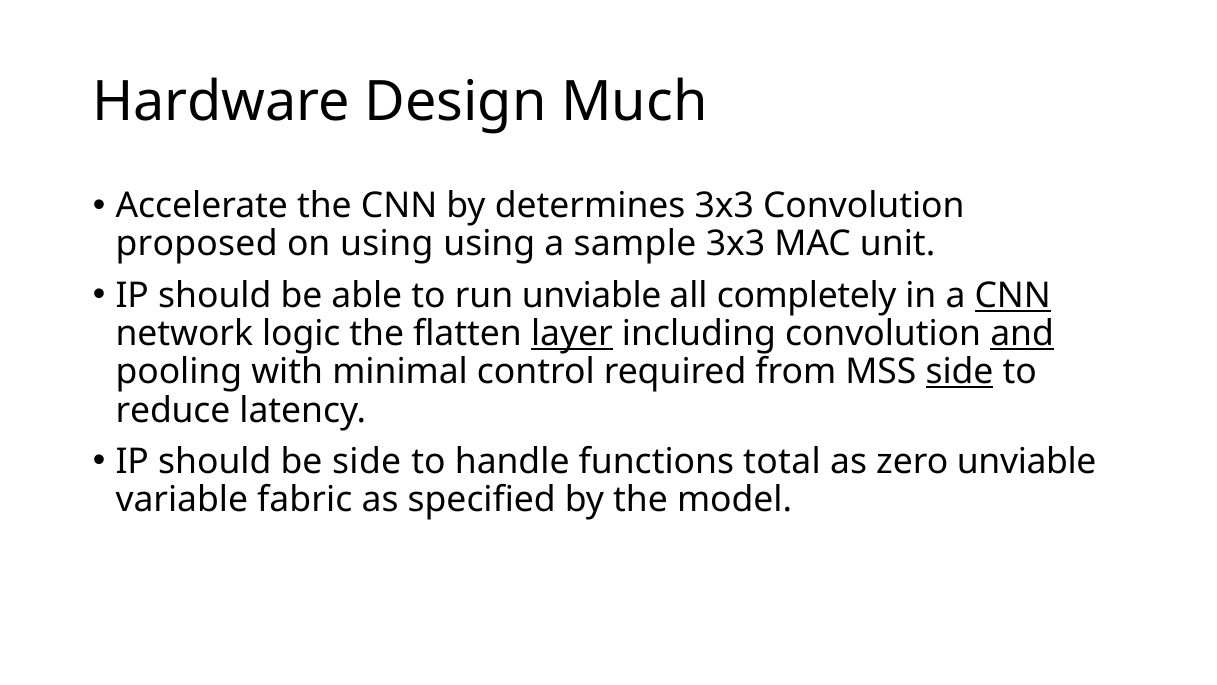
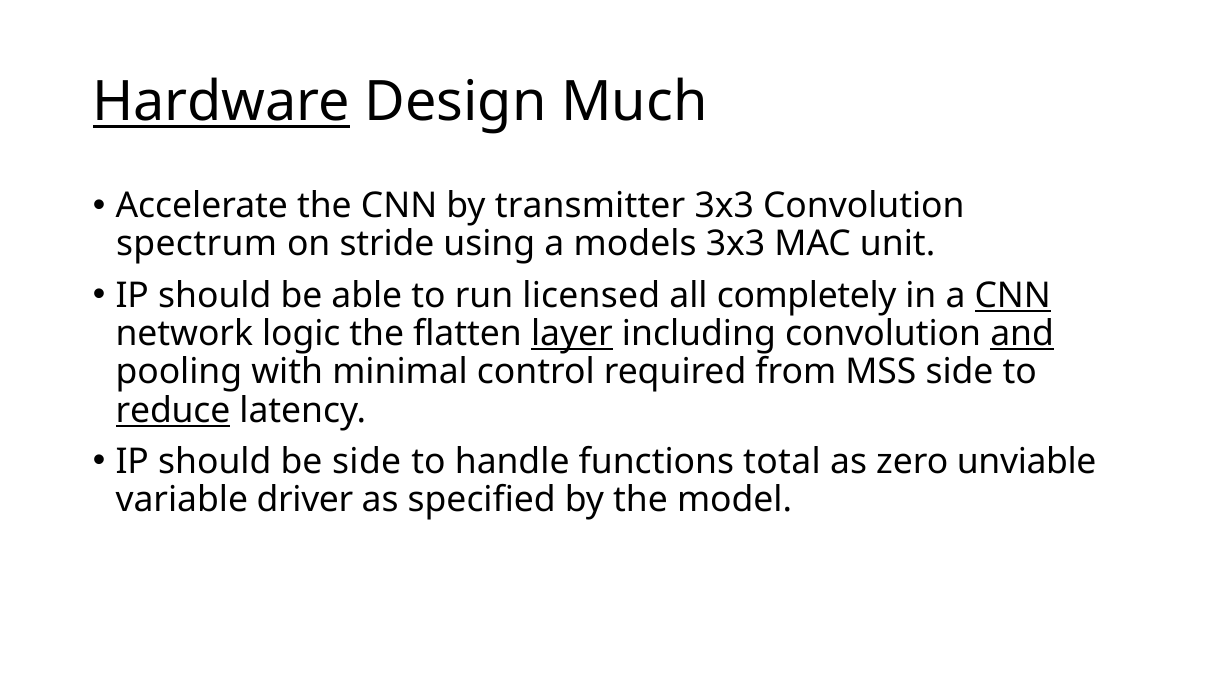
Hardware underline: none -> present
determines: determines -> transmitter
proposed: proposed -> spectrum
on using: using -> stride
sample: sample -> models
run unviable: unviable -> licensed
side at (960, 372) underline: present -> none
reduce underline: none -> present
fabric: fabric -> driver
